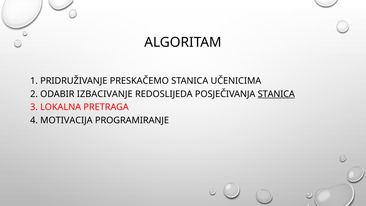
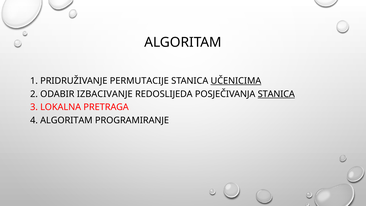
PRESKAČEMO: PRESKAČEMO -> PERMUTACIJE
UČENICIMA underline: none -> present
4 MOTIVACIJA: MOTIVACIJA -> ALGORITAM
